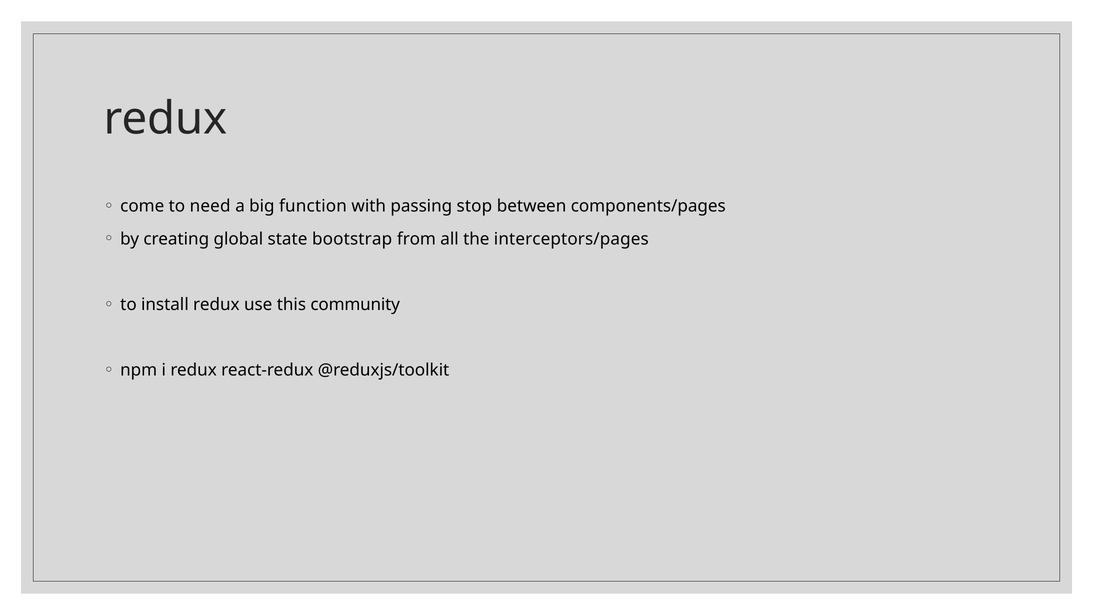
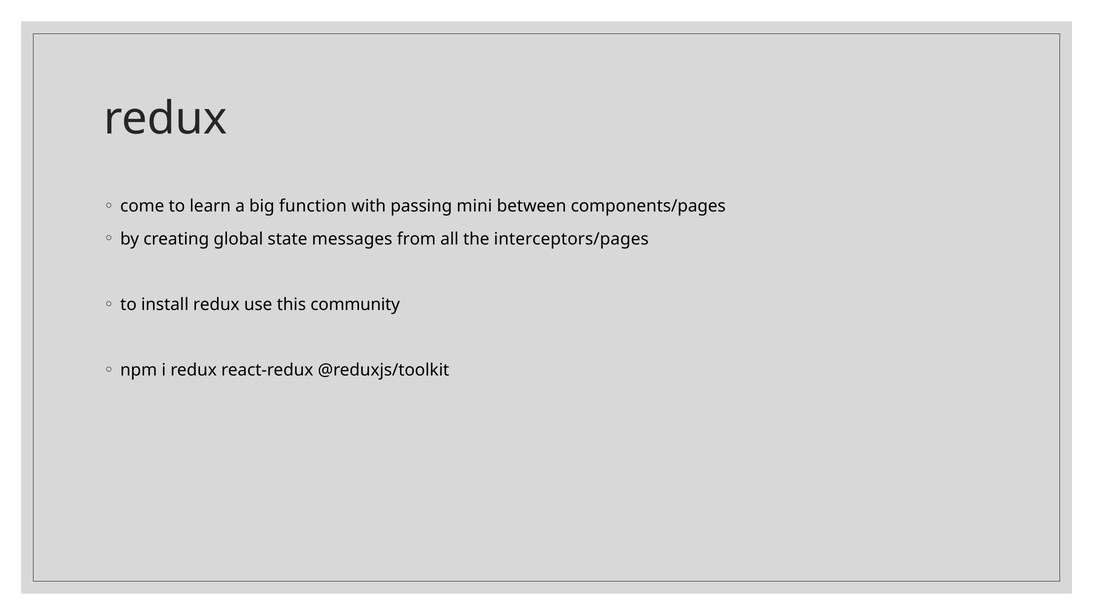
need: need -> learn
stop: stop -> mini
bootstrap: bootstrap -> messages
